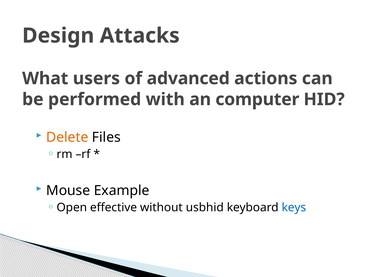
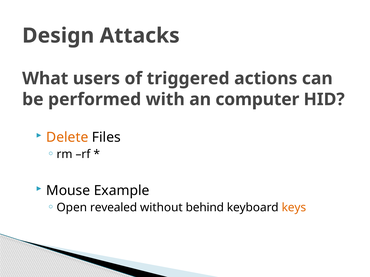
advanced: advanced -> triggered
effective: effective -> revealed
usbhid: usbhid -> behind
keys colour: blue -> orange
